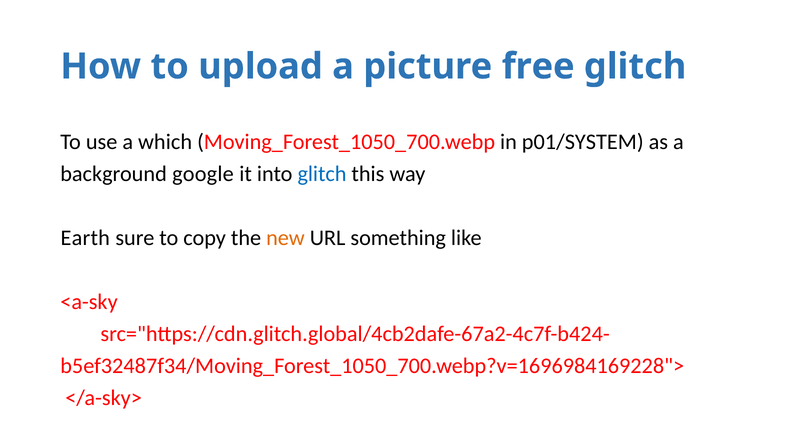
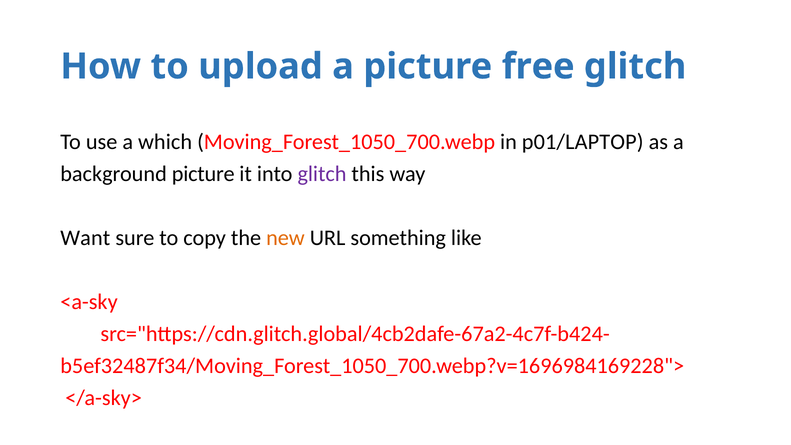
p01/SYSTEM: p01/SYSTEM -> p01/LAPTOP
background google: google -> picture
glitch at (322, 174) colour: blue -> purple
Earth: Earth -> Want
